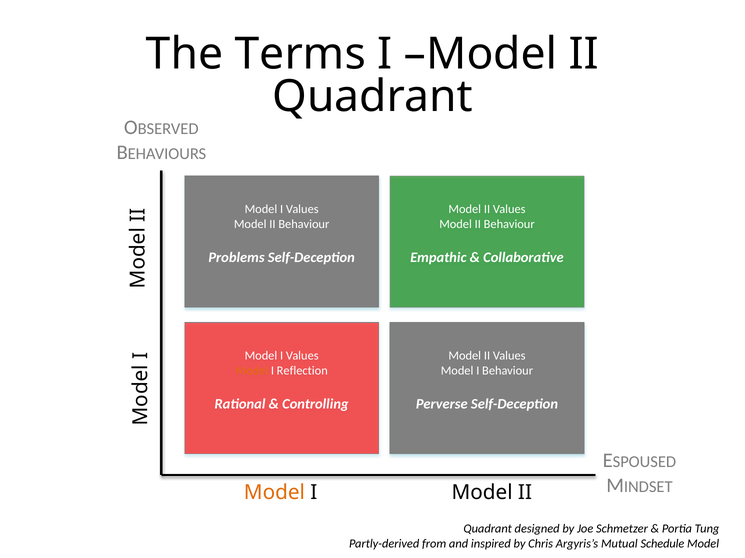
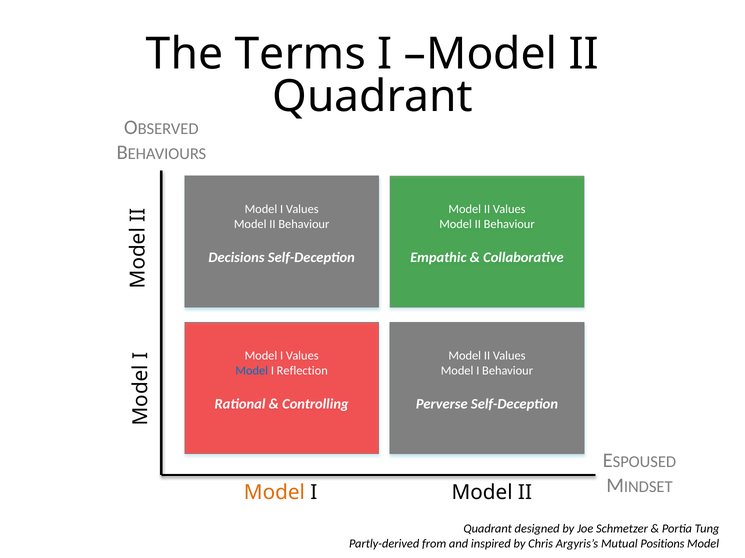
Problems: Problems -> Decisions
Model at (252, 371) colour: orange -> blue
Schedule: Schedule -> Positions
